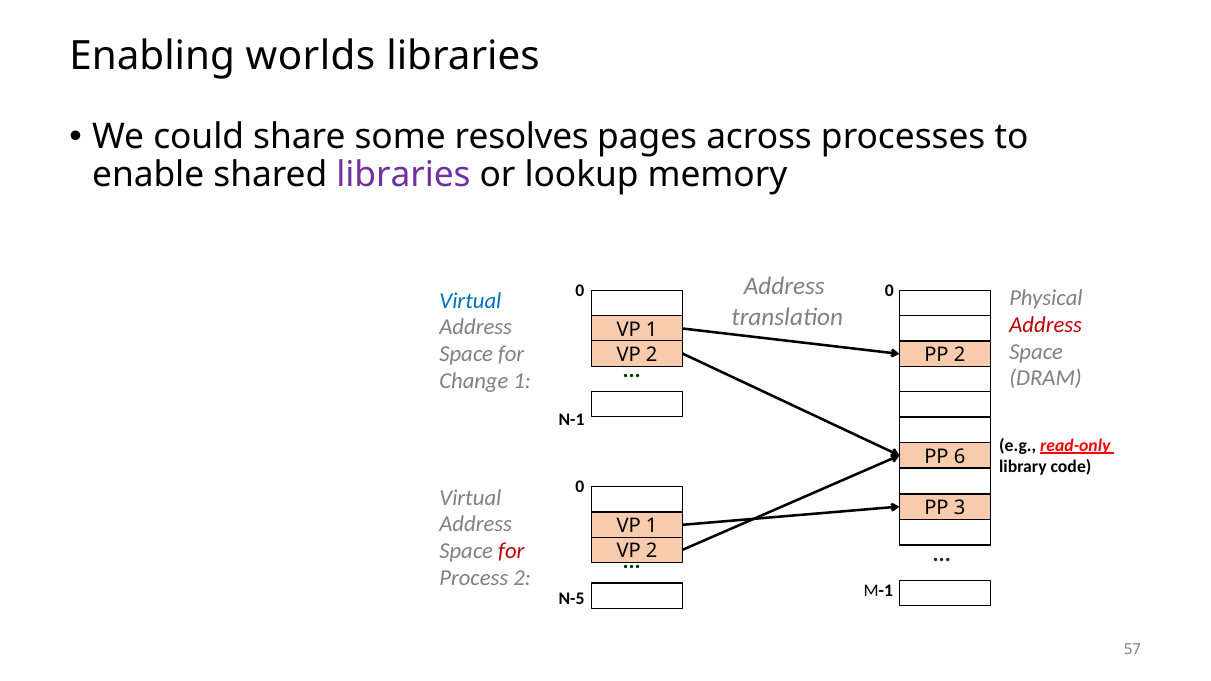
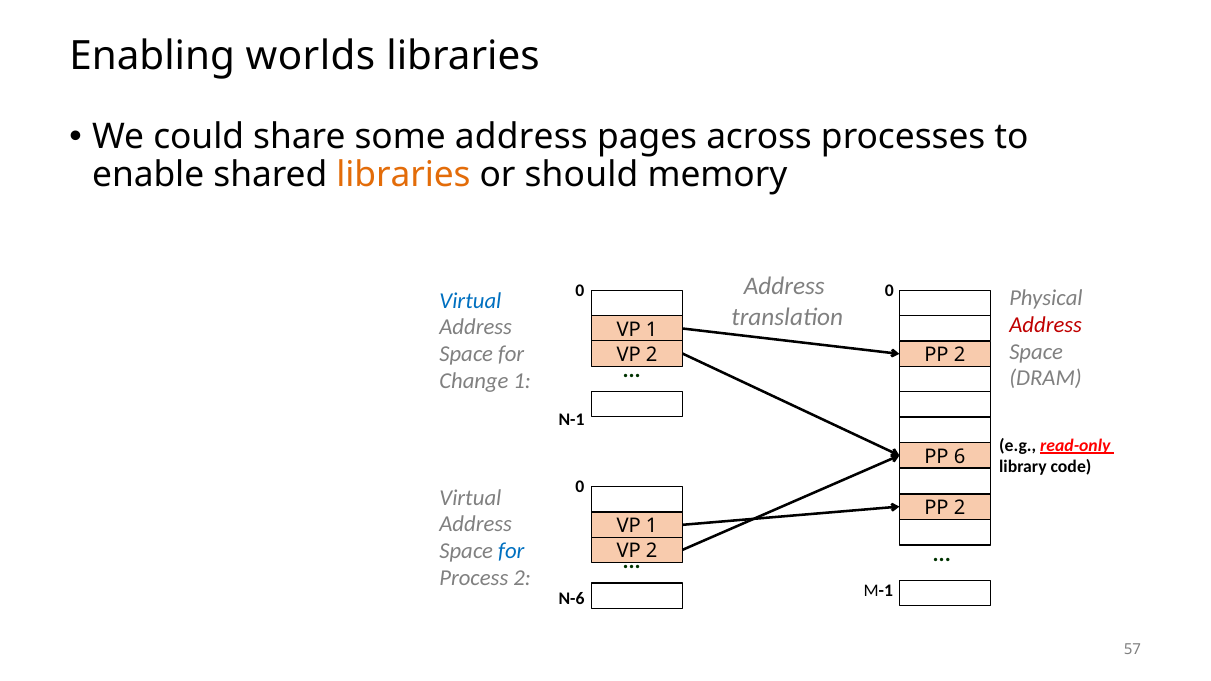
some resolves: resolves -> address
libraries at (403, 175) colour: purple -> orange
lookup: lookup -> should
3 at (960, 508): 3 -> 2
for at (511, 551) colour: red -> blue
N-5: N-5 -> N-6
